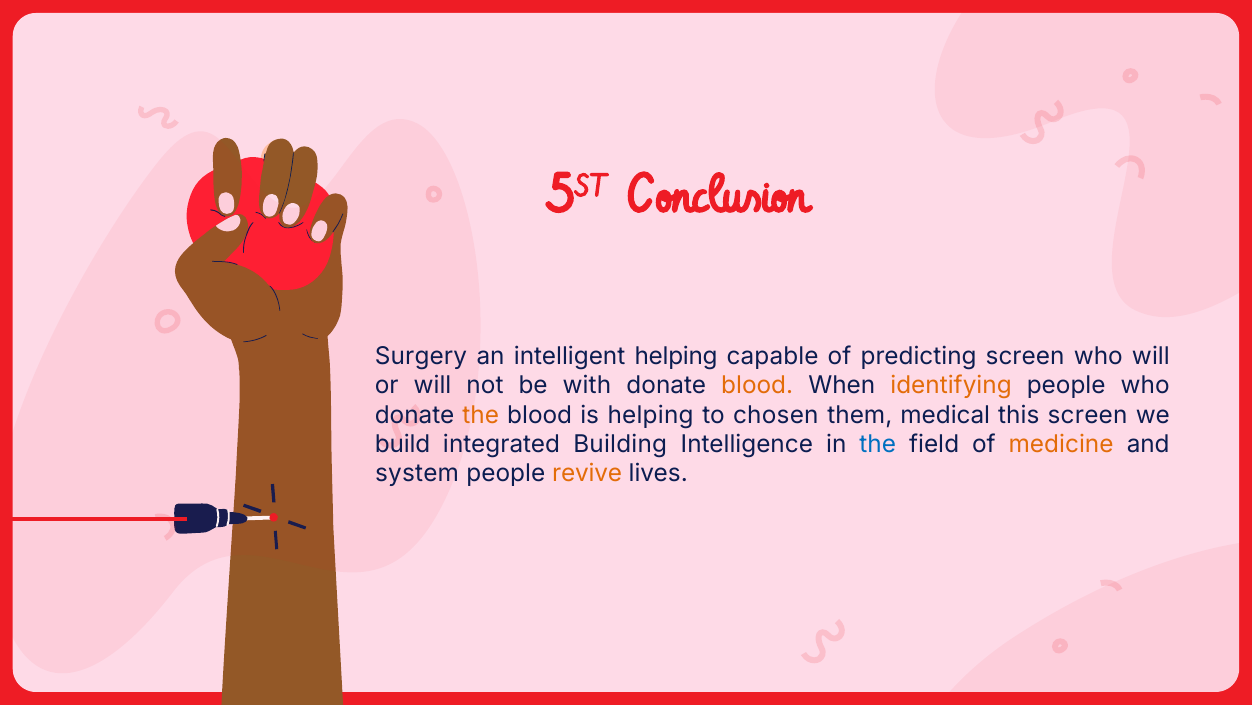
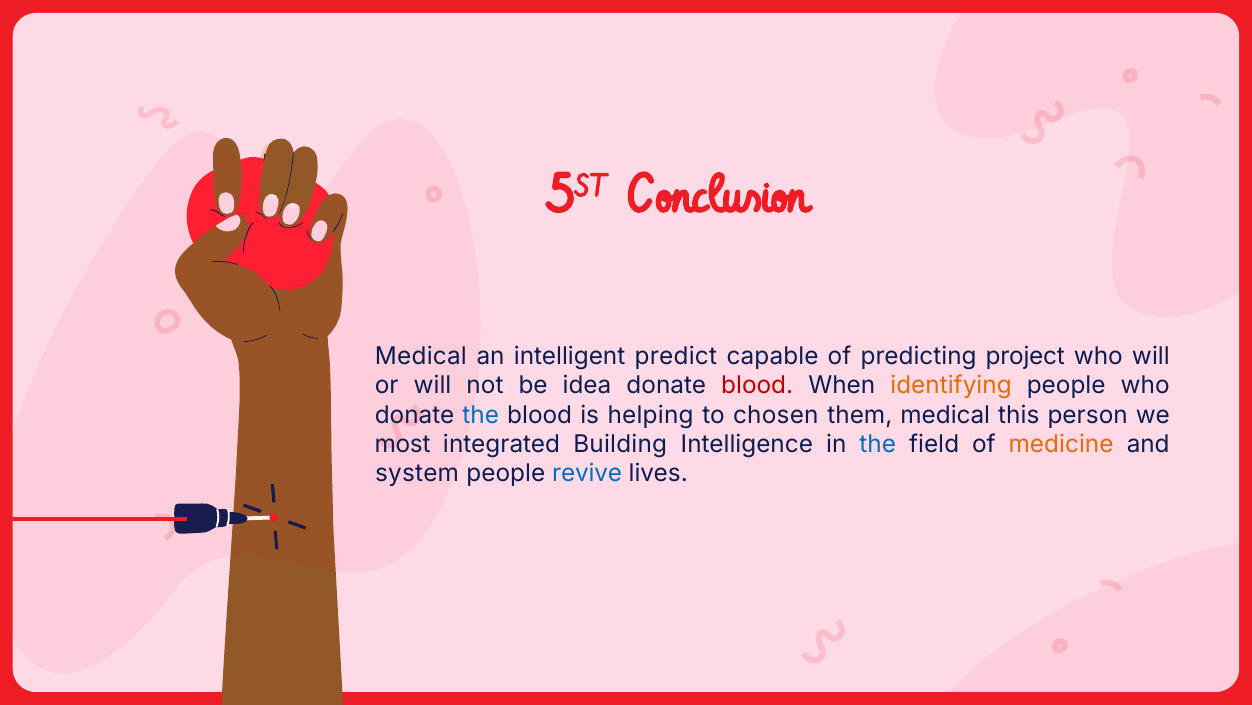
Surgery at (421, 356): Surgery -> Medical
intelligent helping: helping -> predict
predicting screen: screen -> project
with: with -> idea
blood at (757, 385) colour: orange -> red
the at (481, 415) colour: orange -> blue
this screen: screen -> person
build: build -> most
revive colour: orange -> blue
